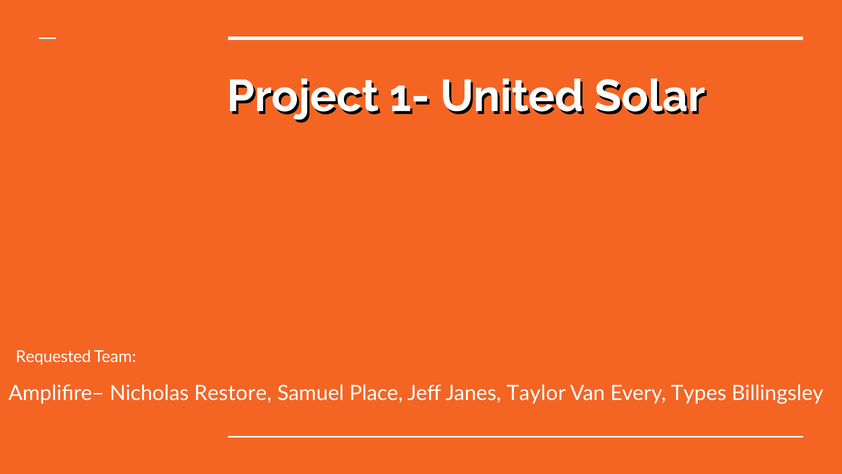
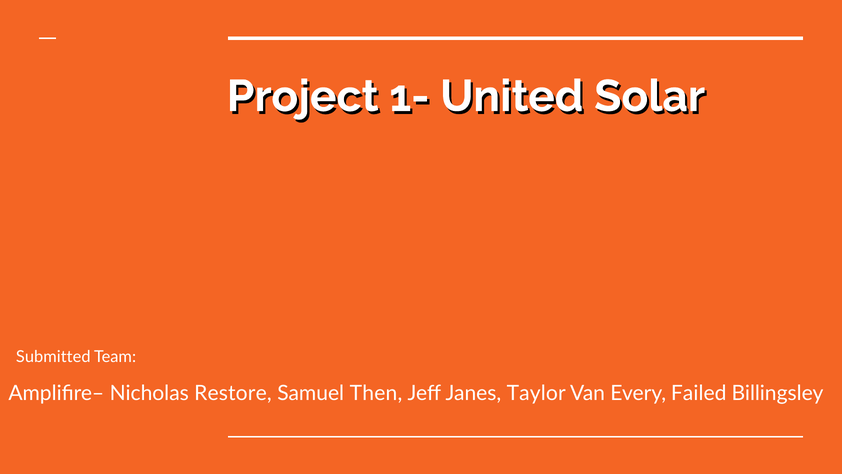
Requested: Requested -> Submitted
Place: Place -> Then
Types: Types -> Failed
